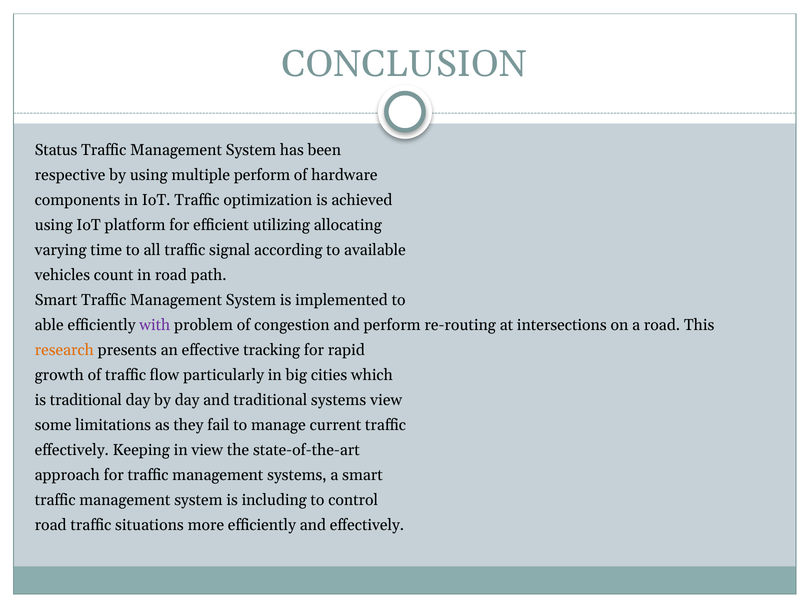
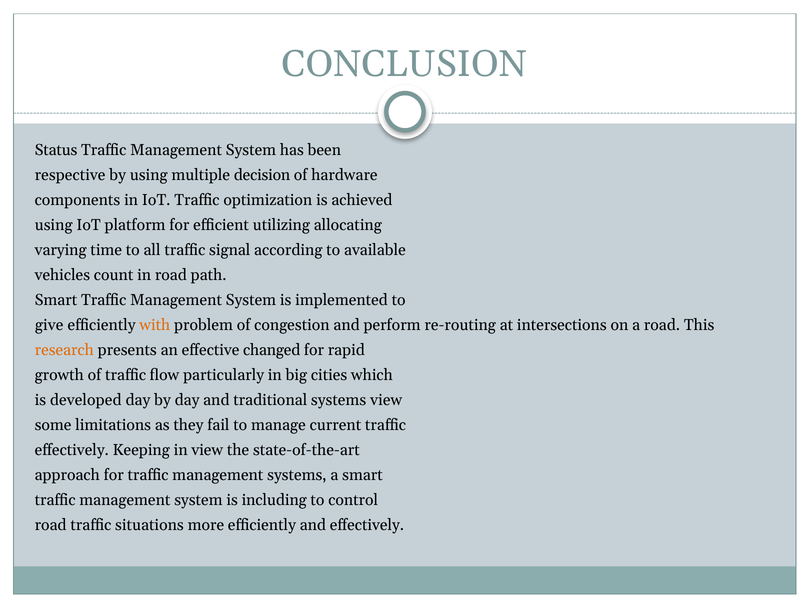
multiple perform: perform -> decision
able: able -> give
with colour: purple -> orange
tracking: tracking -> changed
is traditional: traditional -> developed
